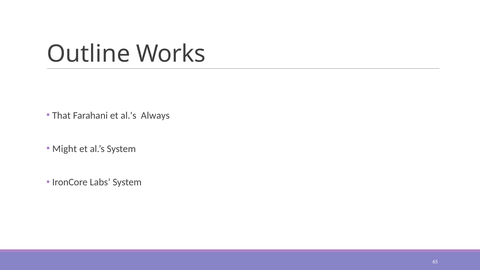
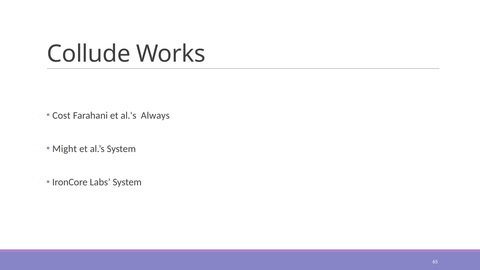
Outline: Outline -> Collude
That: That -> Cost
